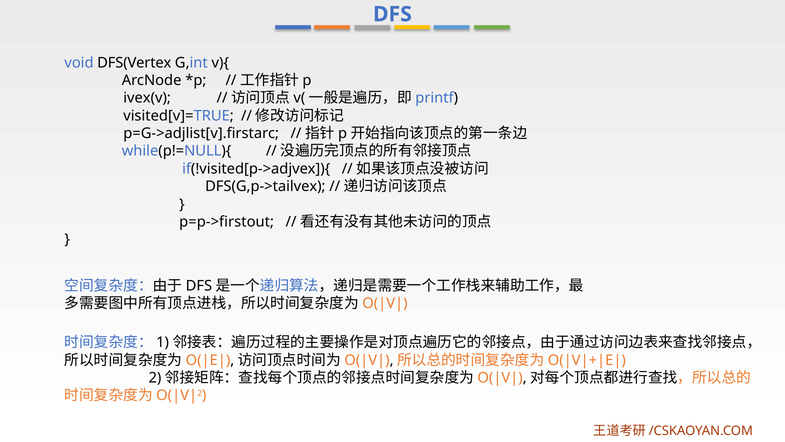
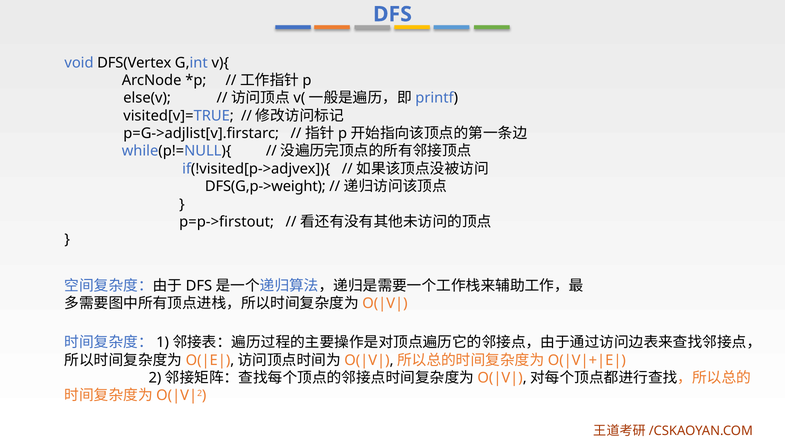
ivex(v: ivex(v -> else(v
DFS(G,p->tailvex: DFS(G,p->tailvex -> DFS(G,p->weight
